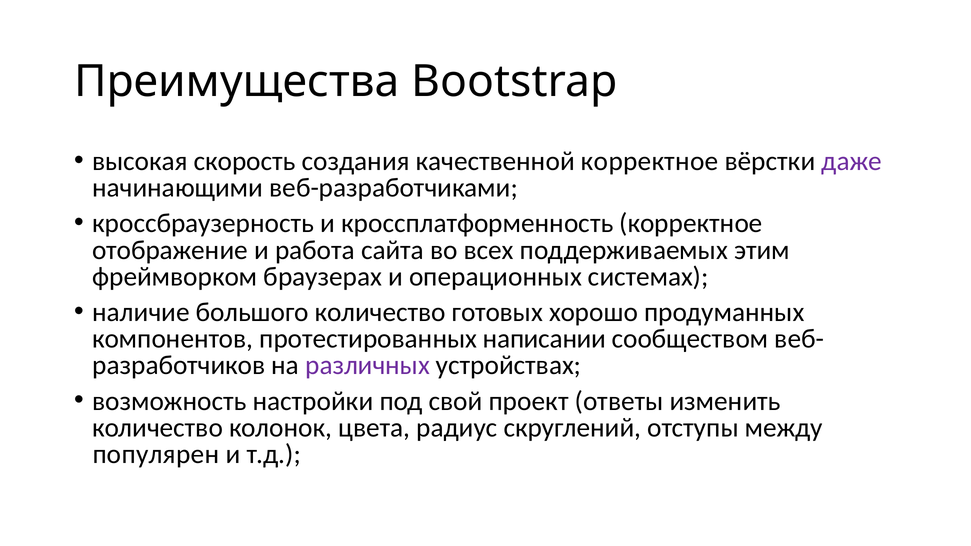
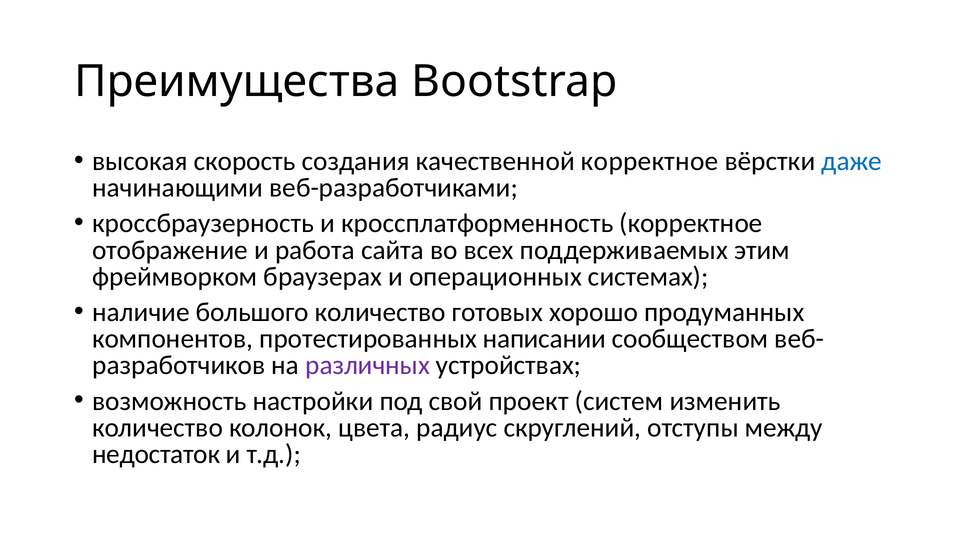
даже colour: purple -> blue
ответы: ответы -> систем
популярен: популярен -> недостаток
